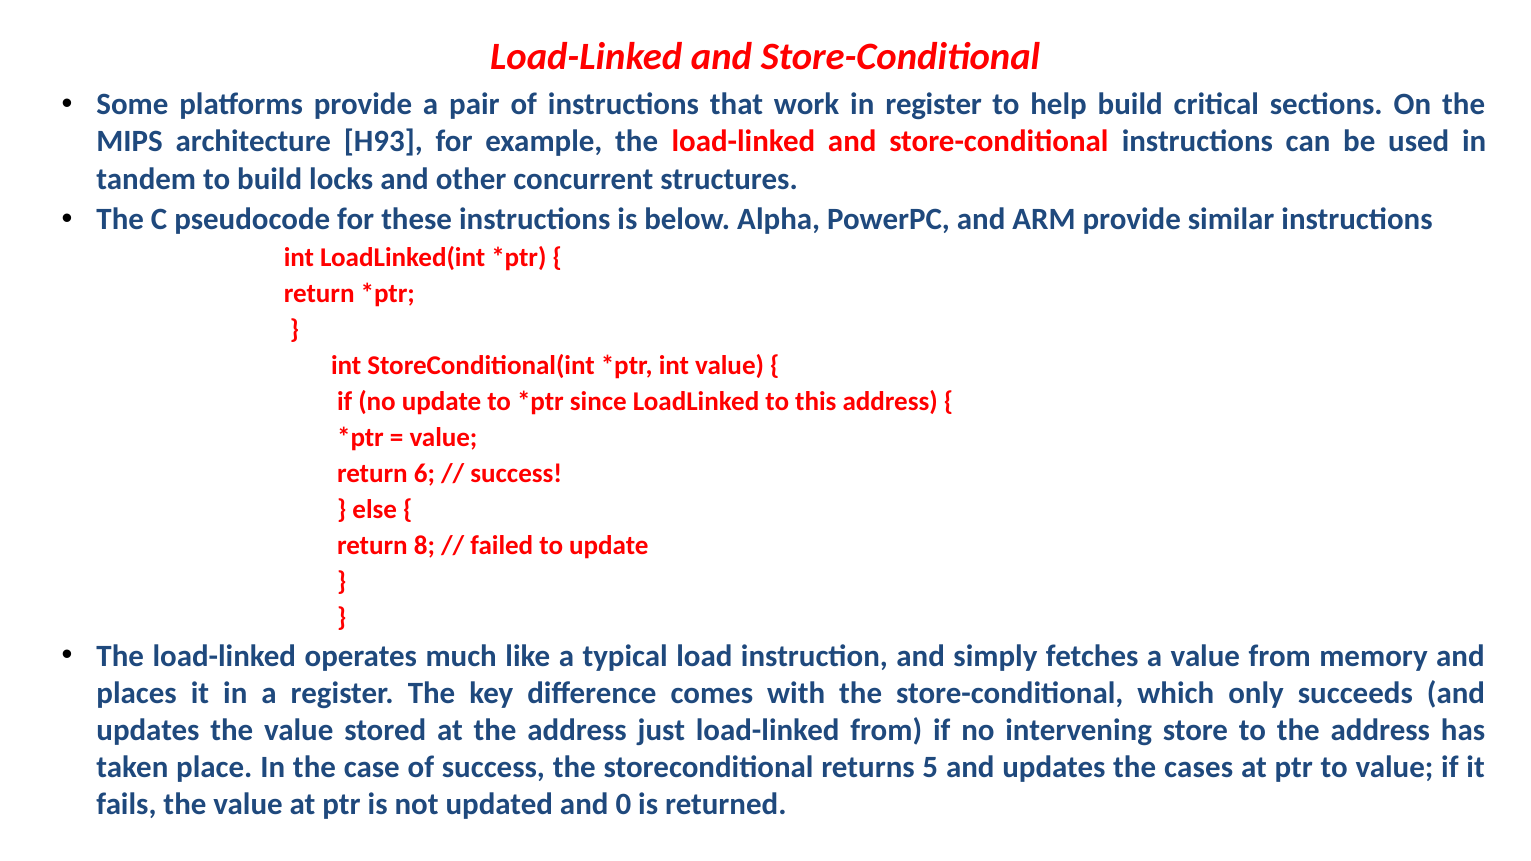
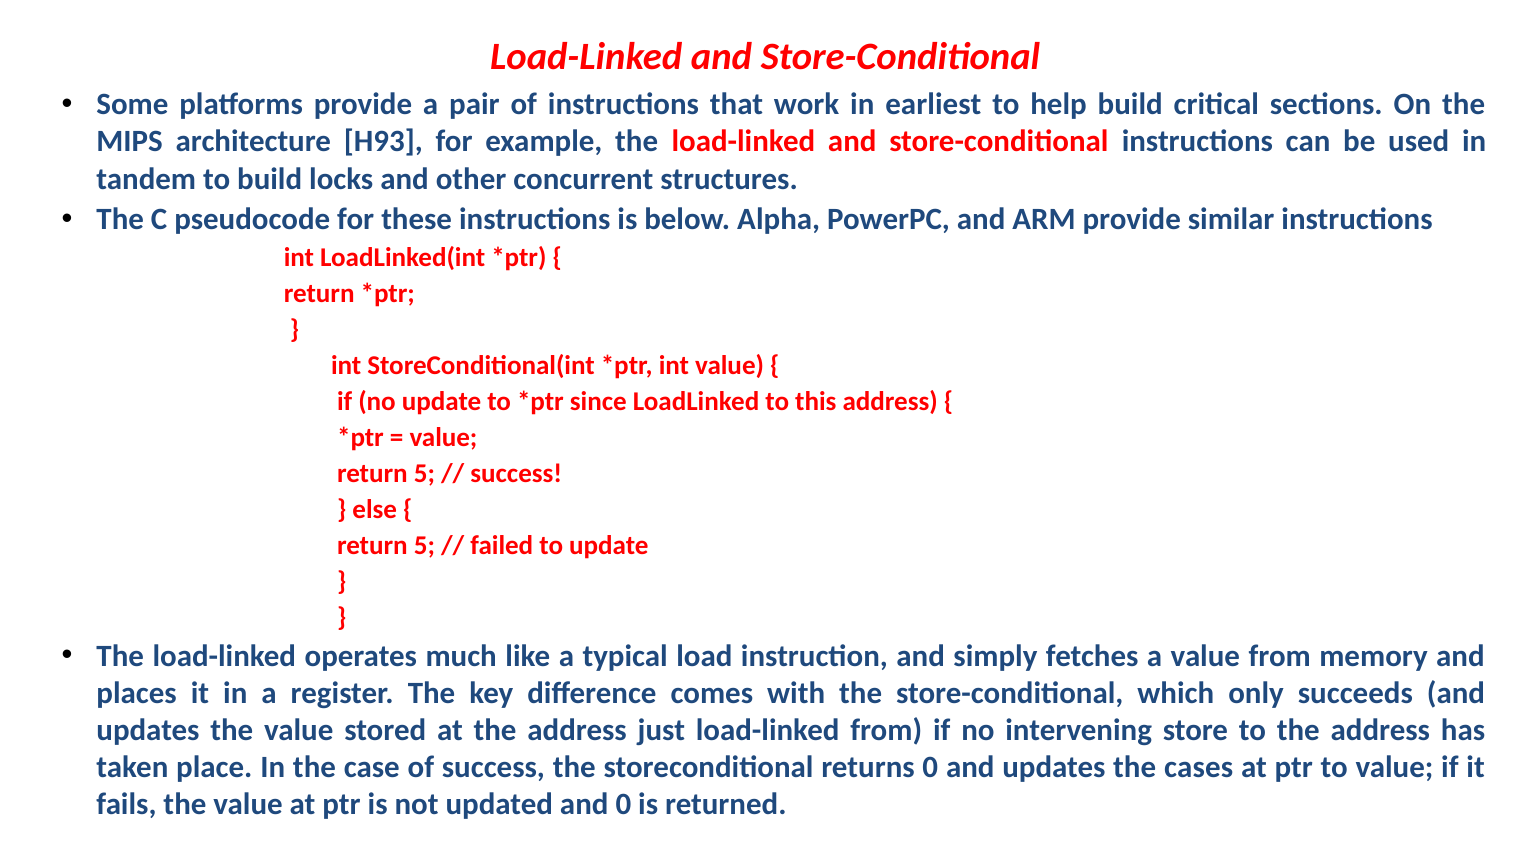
in register: register -> earliest
6 at (424, 473): 6 -> 5
8 at (424, 545): 8 -> 5
returns 5: 5 -> 0
